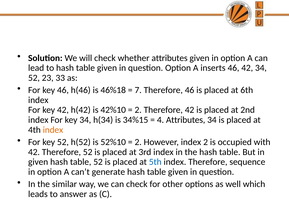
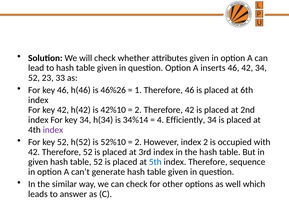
46%18: 46%18 -> 46%26
7: 7 -> 1
34%15: 34%15 -> 34%14
4 Attributes: Attributes -> Efficiently
index at (53, 130) colour: orange -> purple
